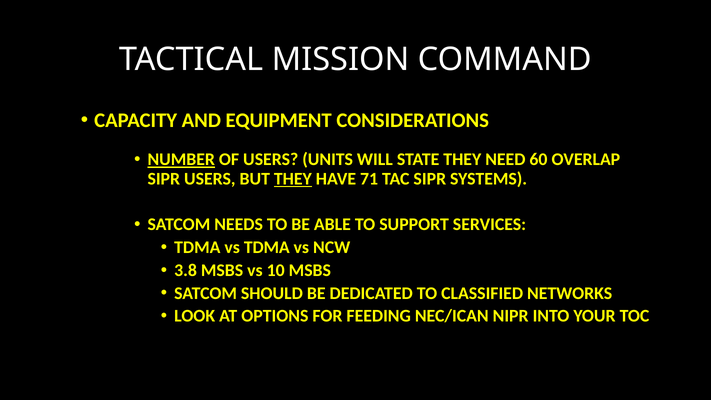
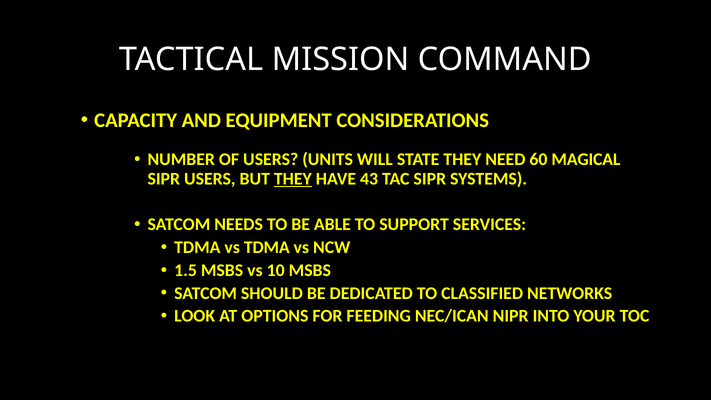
NUMBER underline: present -> none
OVERLAP: OVERLAP -> MAGICAL
71: 71 -> 43
3.8: 3.8 -> 1.5
